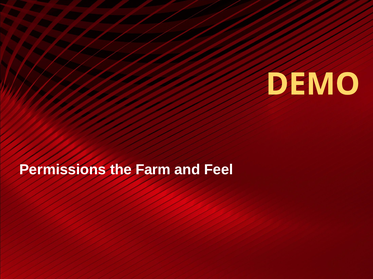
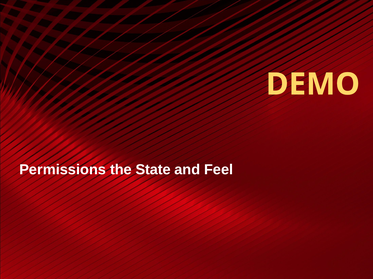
Farm: Farm -> State
